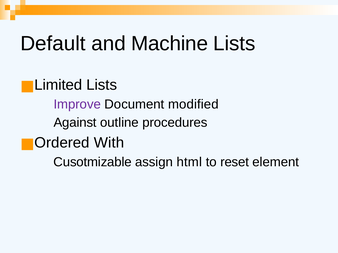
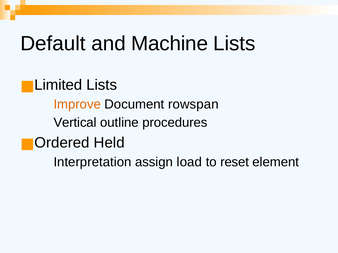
Improve colour: purple -> orange
modified: modified -> rowspan
Against: Against -> Vertical
With: With -> Held
Cusotmizable: Cusotmizable -> Interpretation
html: html -> load
